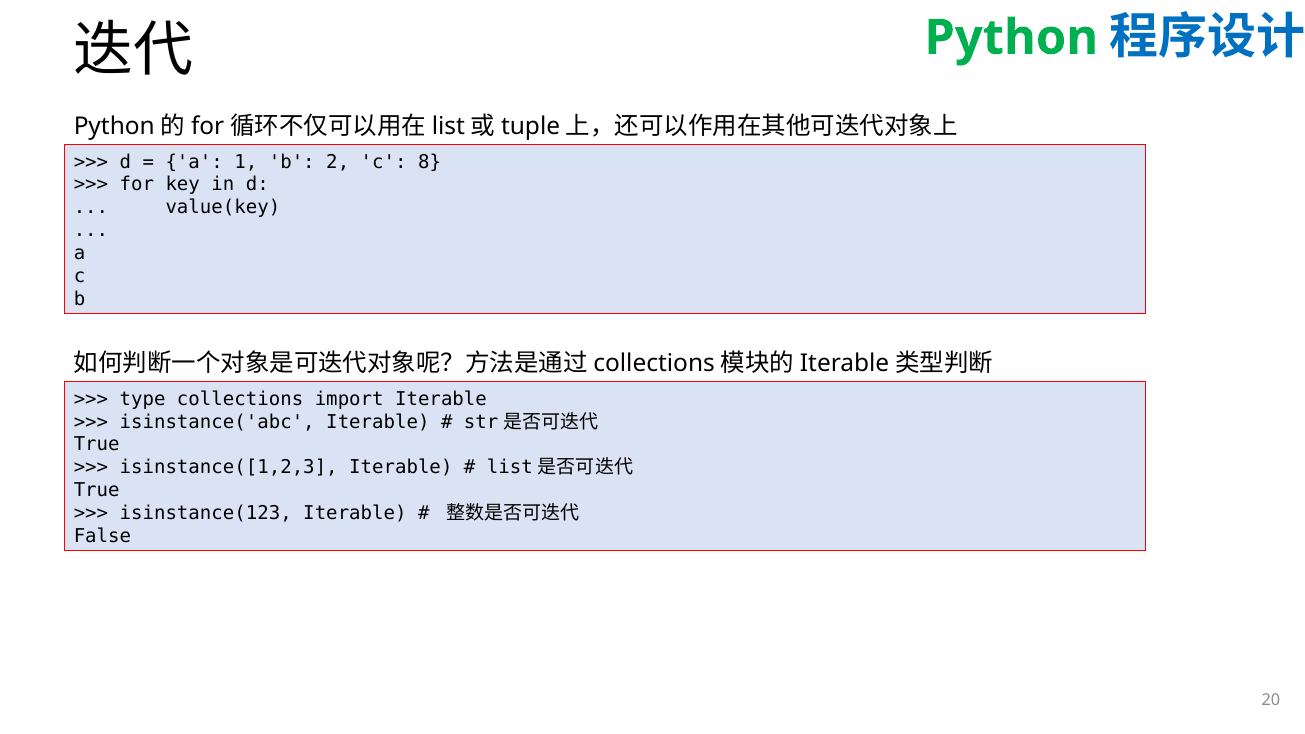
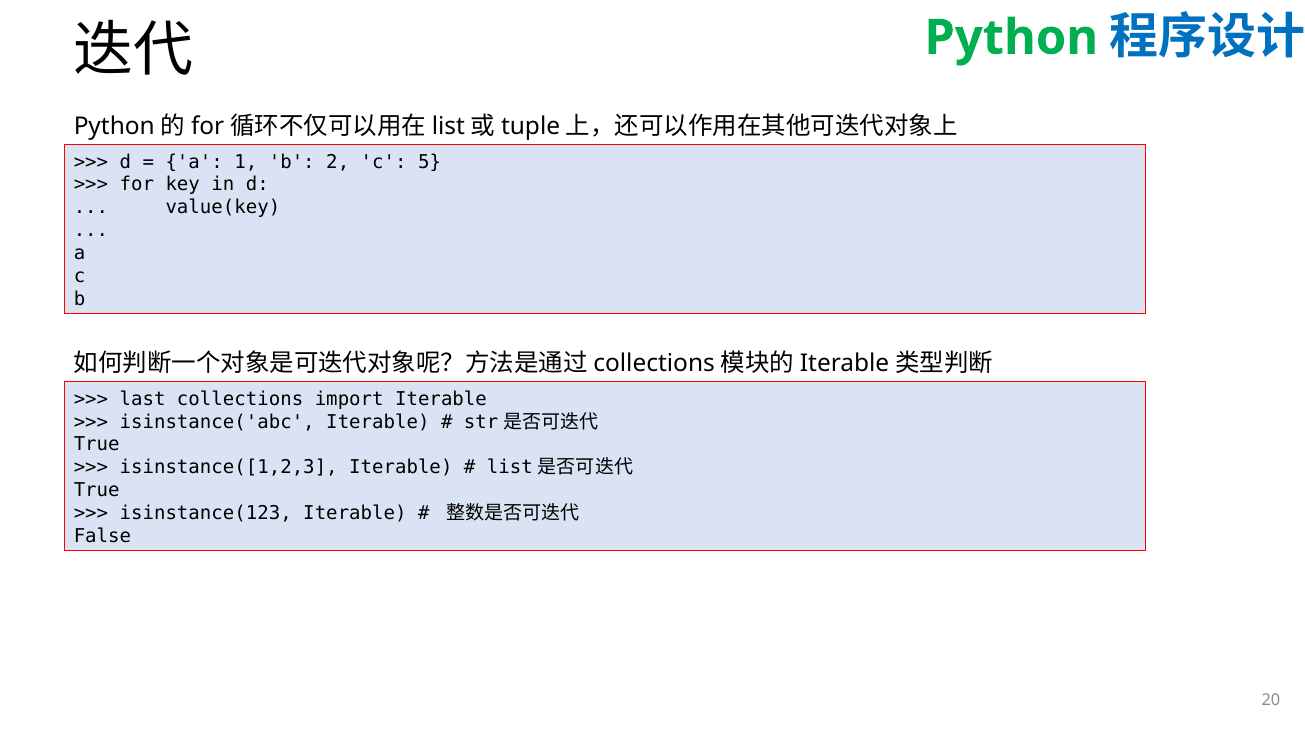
8: 8 -> 5
type: type -> last
